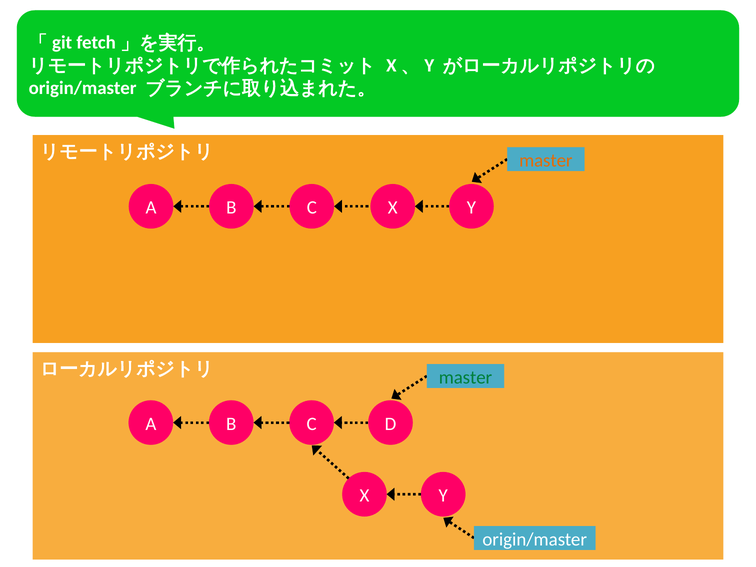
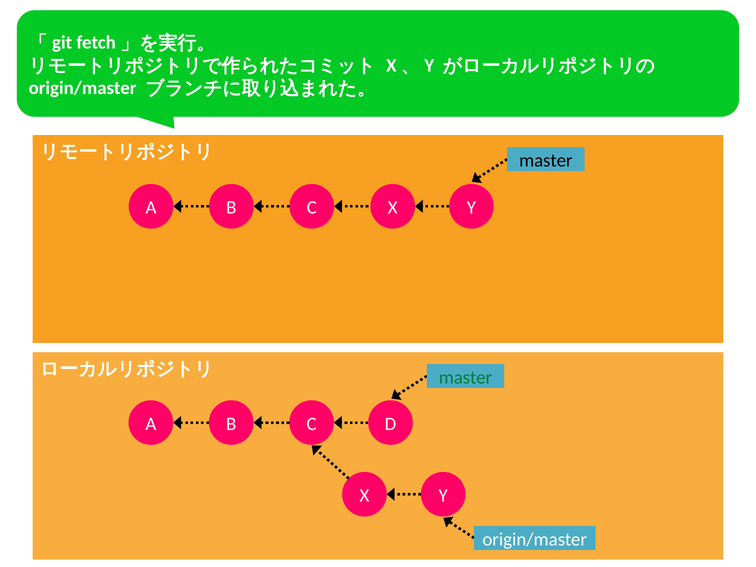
master at (546, 160) colour: orange -> black
